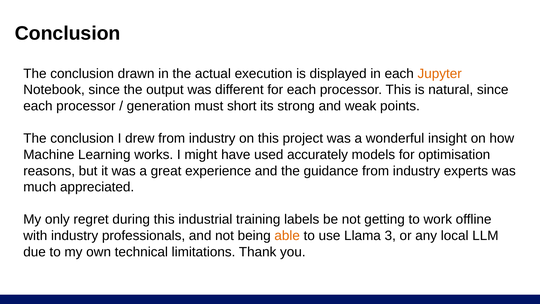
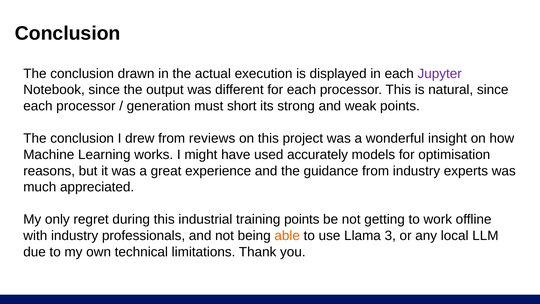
Jupyter colour: orange -> purple
drew from industry: industry -> reviews
training labels: labels -> points
